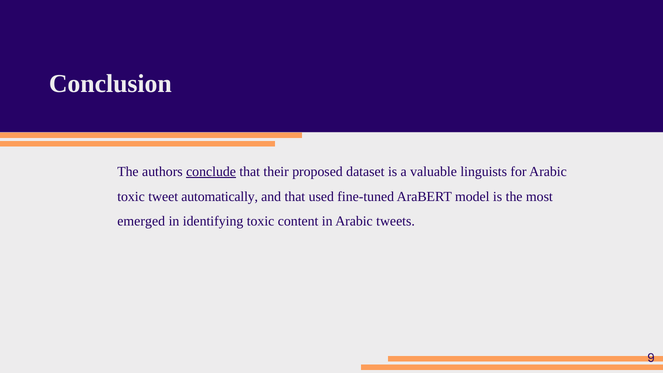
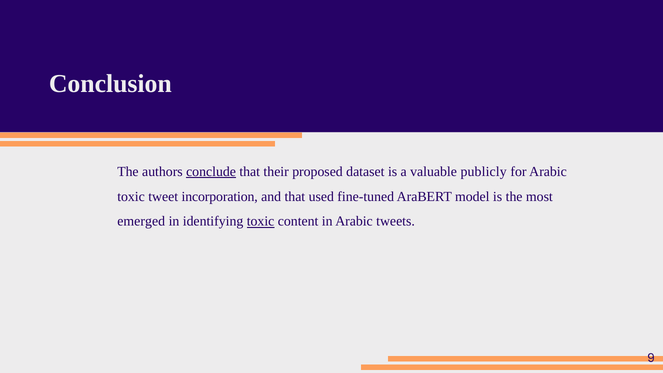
linguists: linguists -> publicly
automatically: automatically -> incorporation
toxic at (261, 221) underline: none -> present
